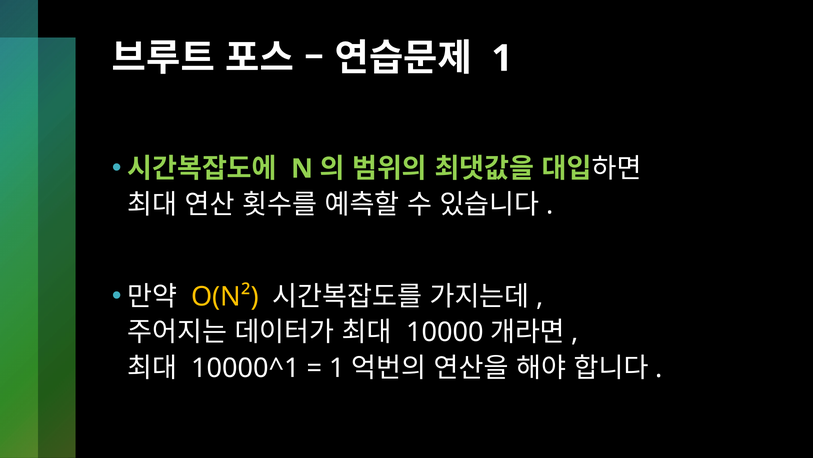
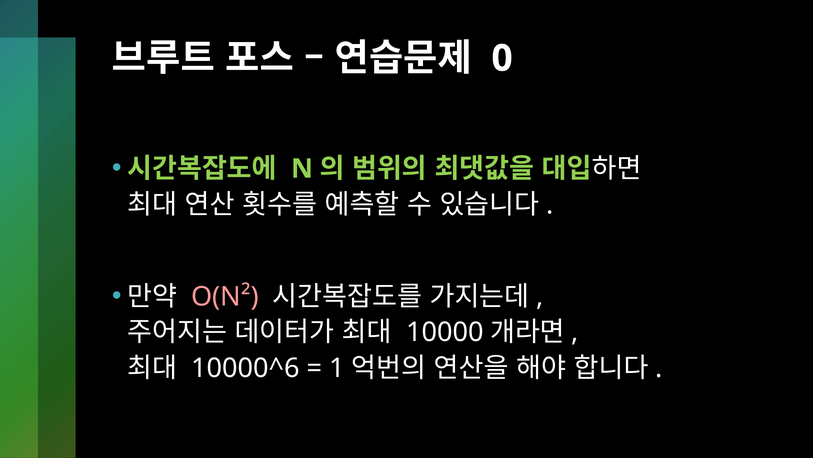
1 at (502, 58): 1 -> 0
O(N² colour: yellow -> pink
10000^1: 10000^1 -> 10000^6
